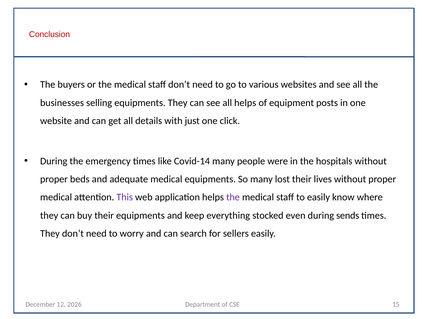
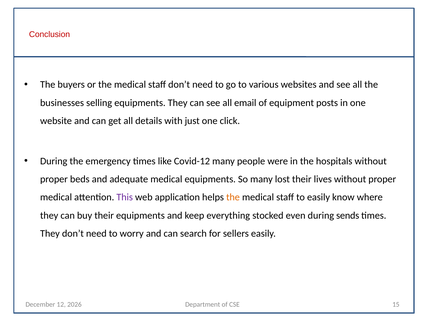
all helps: helps -> email
Covid-14: Covid-14 -> Covid-12
the at (233, 197) colour: purple -> orange
